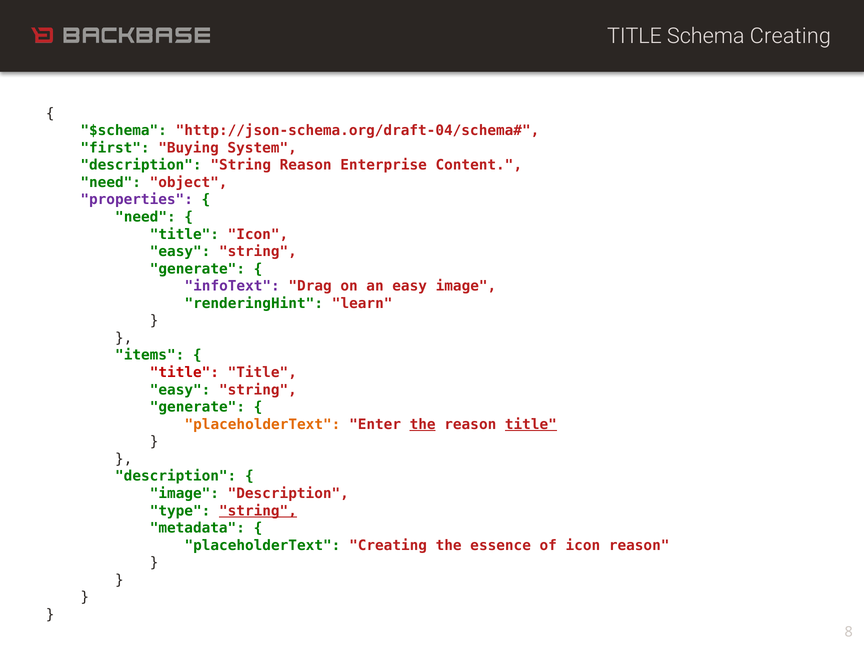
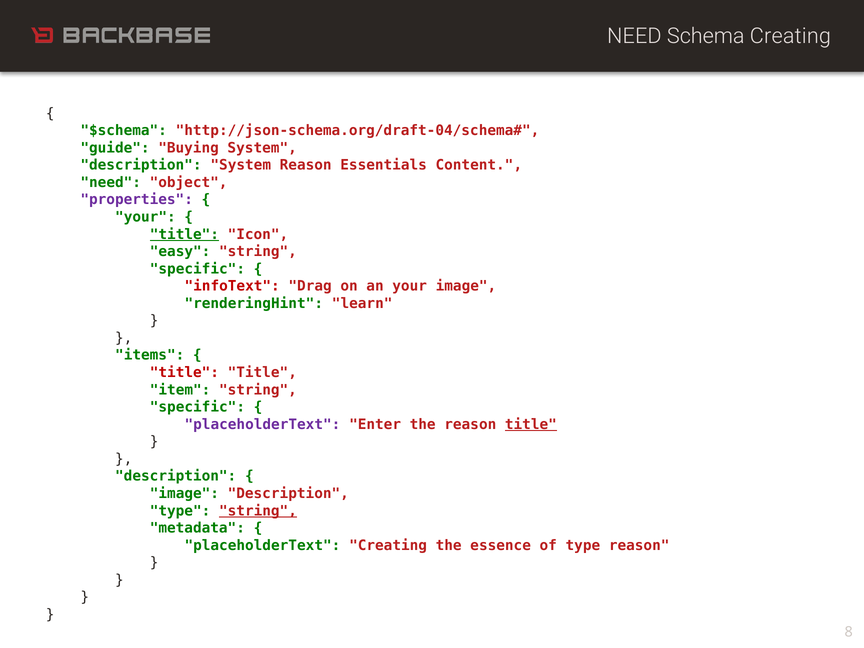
TITLE at (634, 36): TITLE -> NEED
first: first -> guide
description String: String -> System
Enterprise: Enterprise -> Essentials
need at (145, 217): need -> your
title at (184, 234) underline: none -> present
generate at (197, 269): generate -> specific
infoText colour: purple -> red
an easy: easy -> your
easy at (180, 390): easy -> item
generate at (197, 407): generate -> specific
placeholderText at (262, 424) colour: orange -> purple
the at (423, 424) underline: present -> none
of icon: icon -> type
